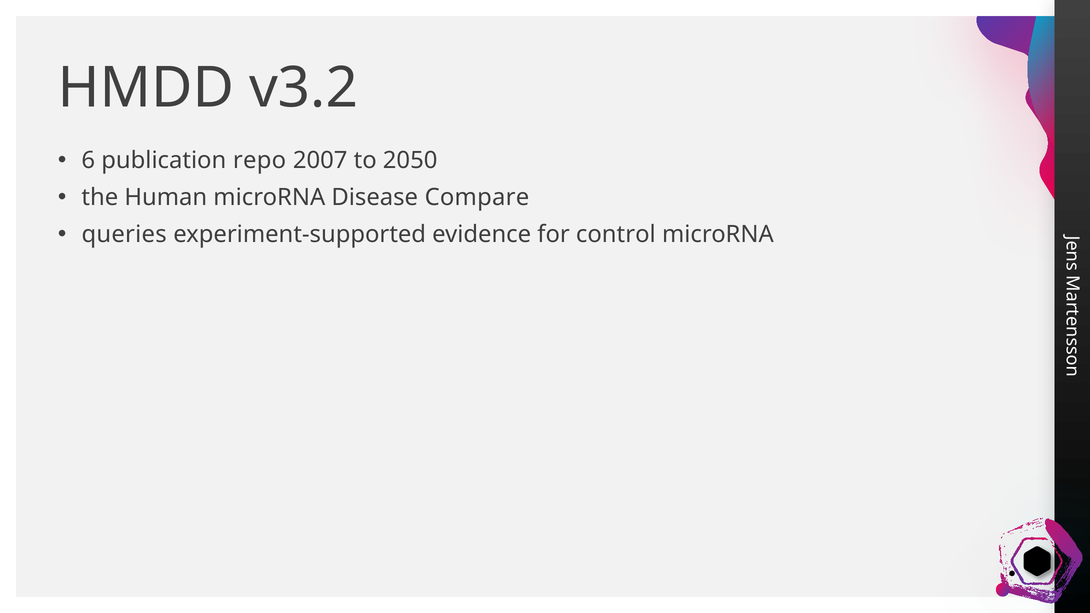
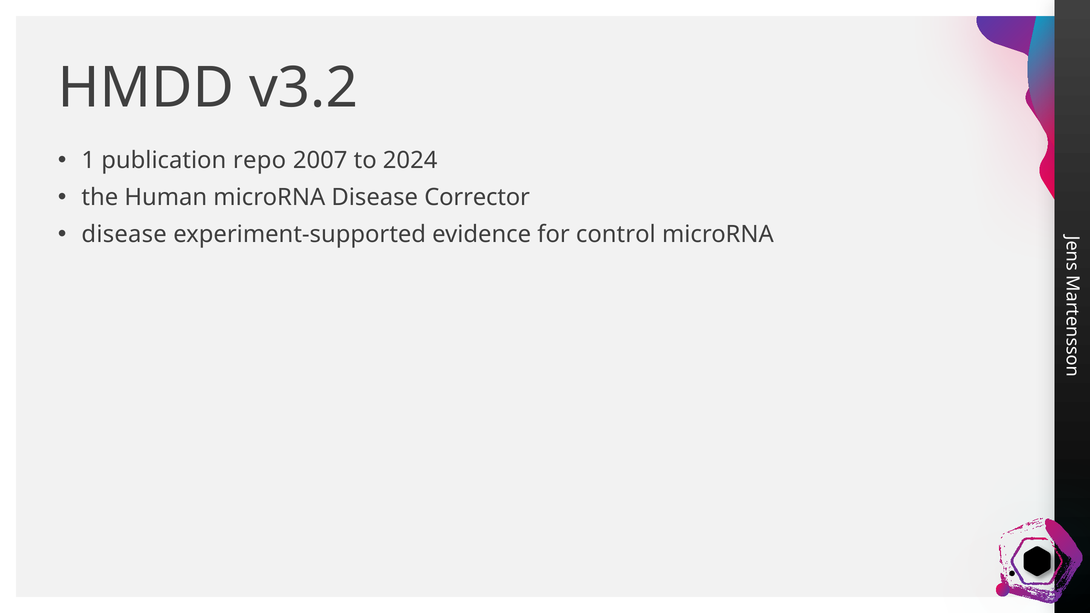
6: 6 -> 1
2050: 2050 -> 2024
Compare: Compare -> Corrector
queries at (124, 234): queries -> disease
